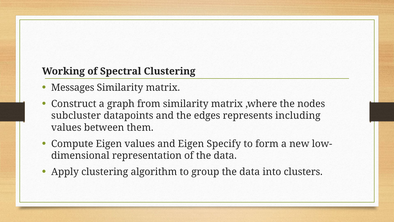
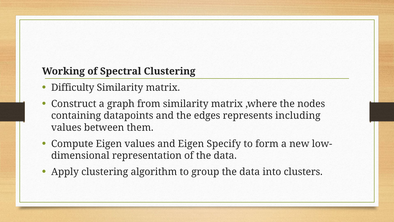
Messages: Messages -> Difficulty
subcluster: subcluster -> containing
